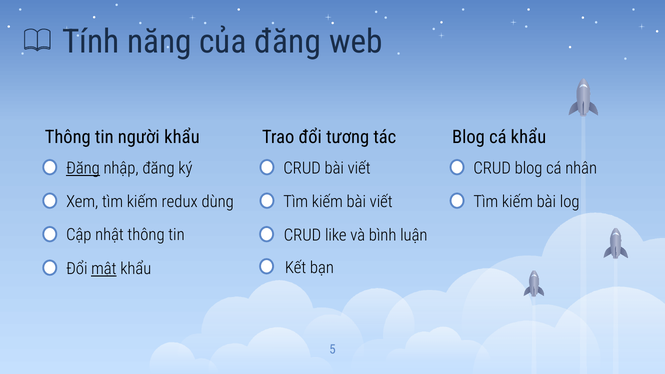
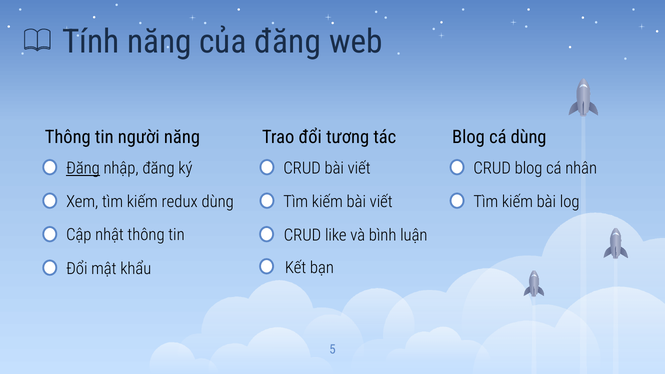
người khẩu: khẩu -> năng
cá khẩu: khẩu -> dùng
mật underline: present -> none
